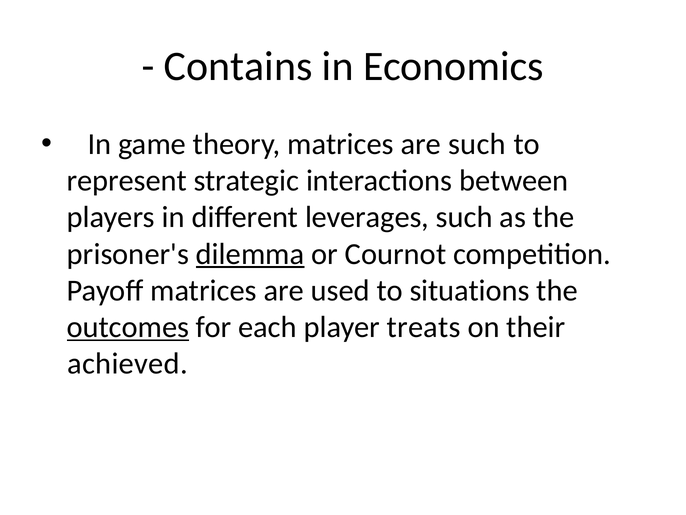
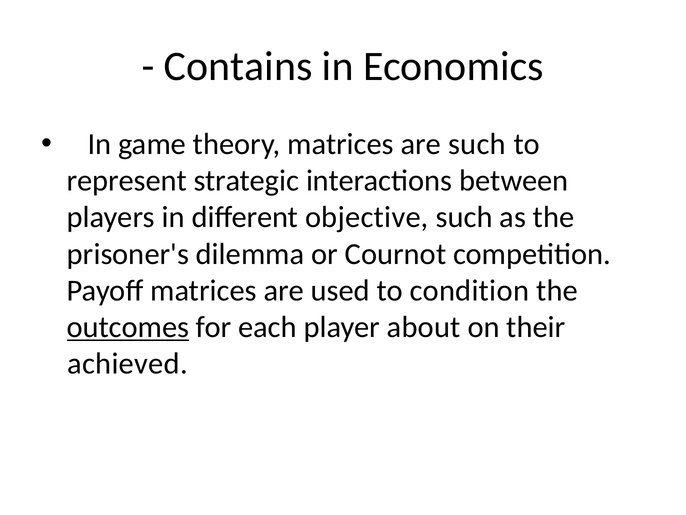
leverages: leverages -> objective
dilemma underline: present -> none
situations: situations -> condition
treats: treats -> about
